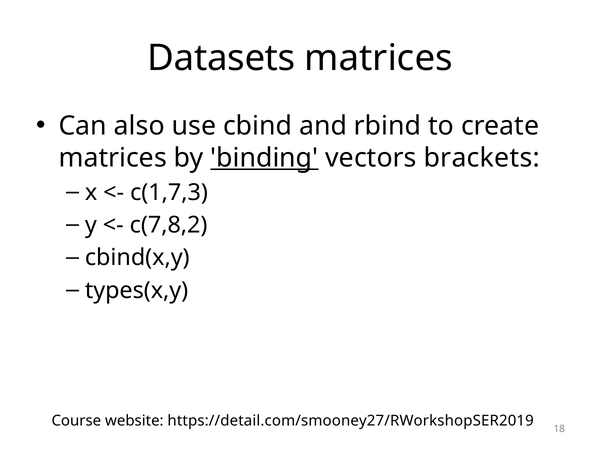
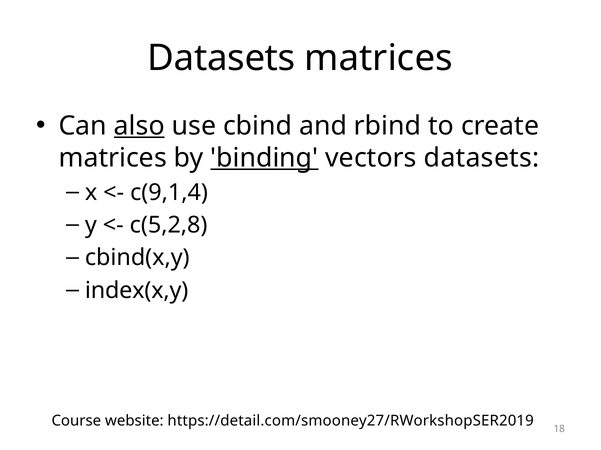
also underline: none -> present
vectors brackets: brackets -> datasets
c(1,7,3: c(1,7,3 -> c(9,1,4
c(7,8,2: c(7,8,2 -> c(5,2,8
types(x,y: types(x,y -> index(x,y
